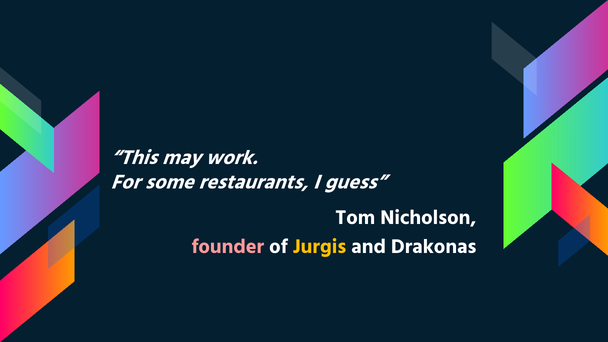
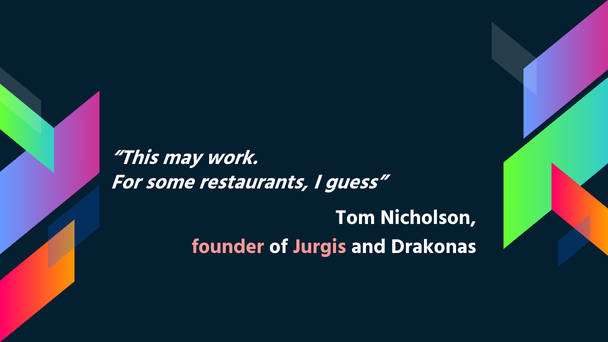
Jurgis colour: yellow -> pink
